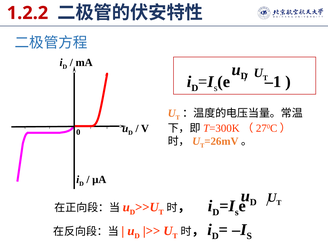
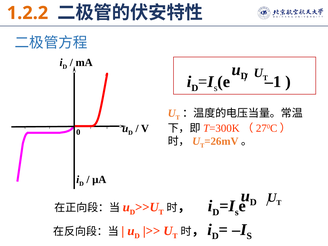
1.2.2 colour: red -> orange
